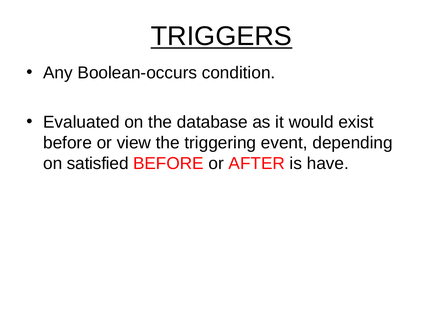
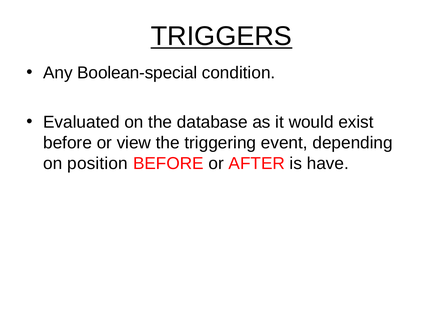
Boolean-occurs: Boolean-occurs -> Boolean-special
satisfied: satisfied -> position
